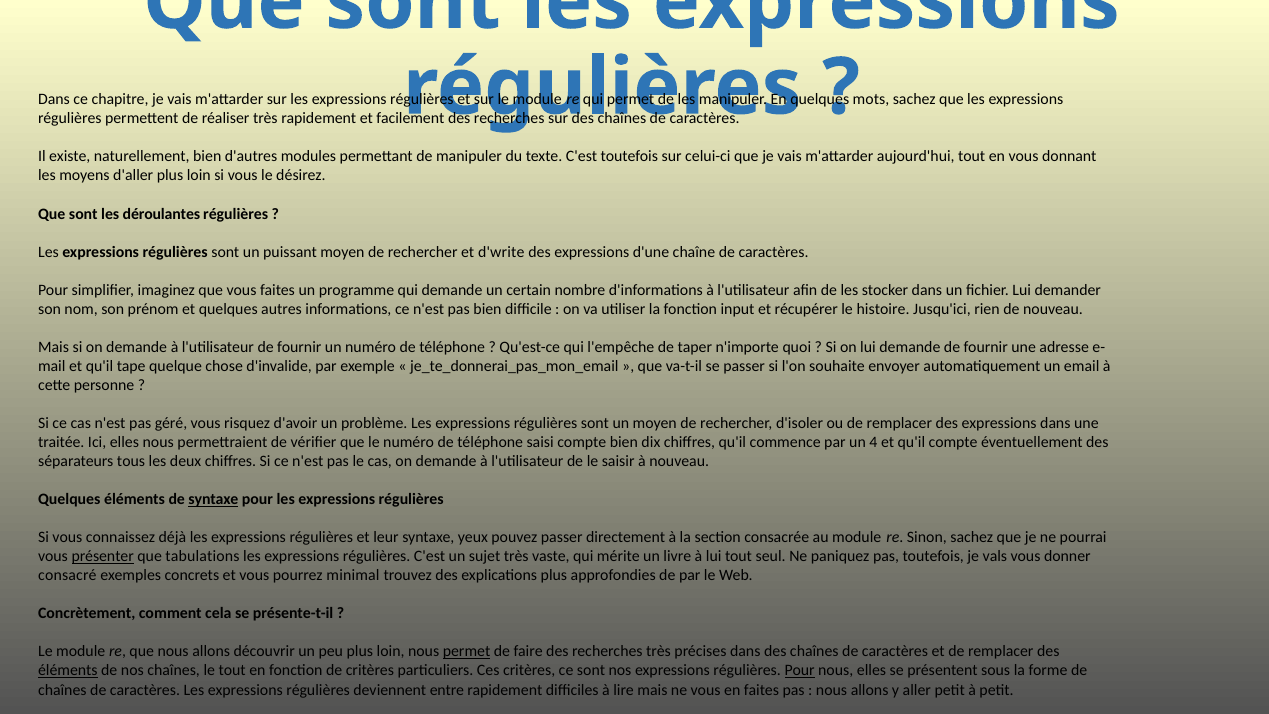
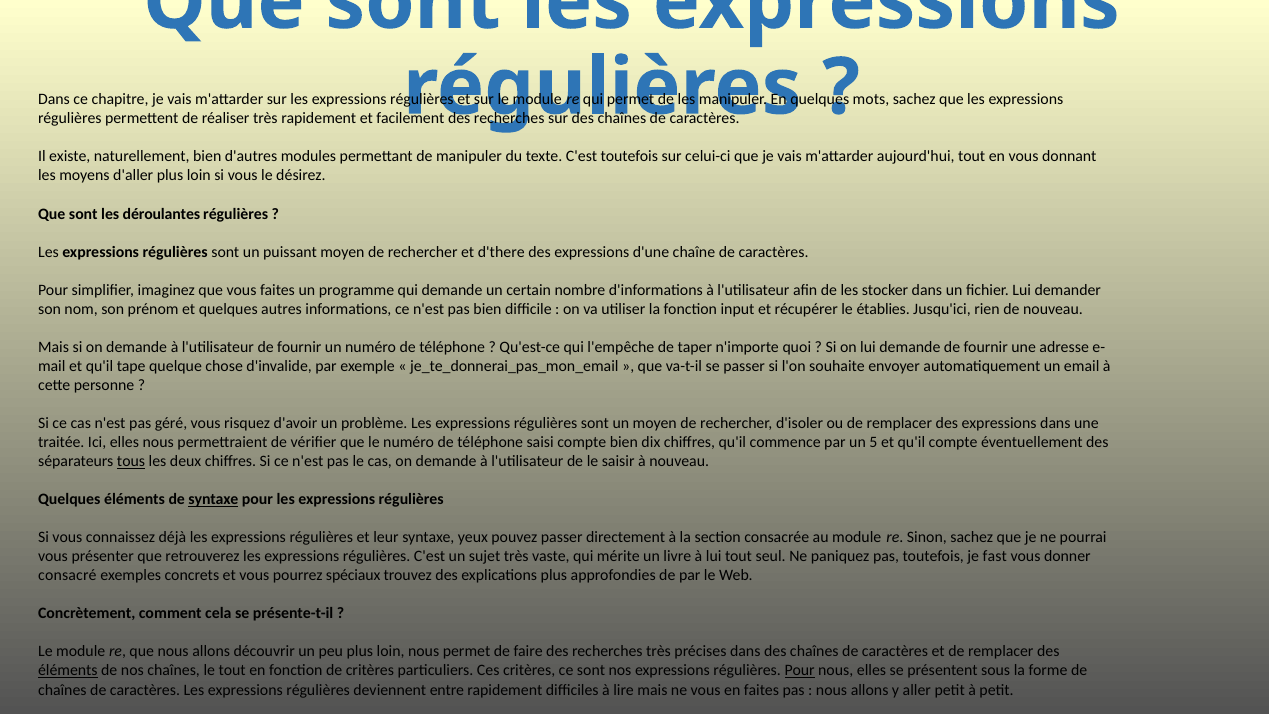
d'write: d'write -> d'there
histoire: histoire -> établies
4: 4 -> 5
tous underline: none -> present
présenter underline: present -> none
tabulations: tabulations -> retrouverez
vals: vals -> fast
minimal: minimal -> spéciaux
permet at (467, 652) underline: present -> none
